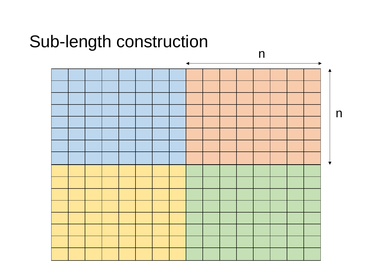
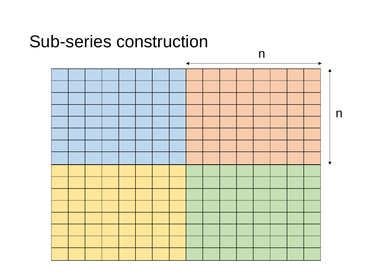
Sub-length: Sub-length -> Sub-series
